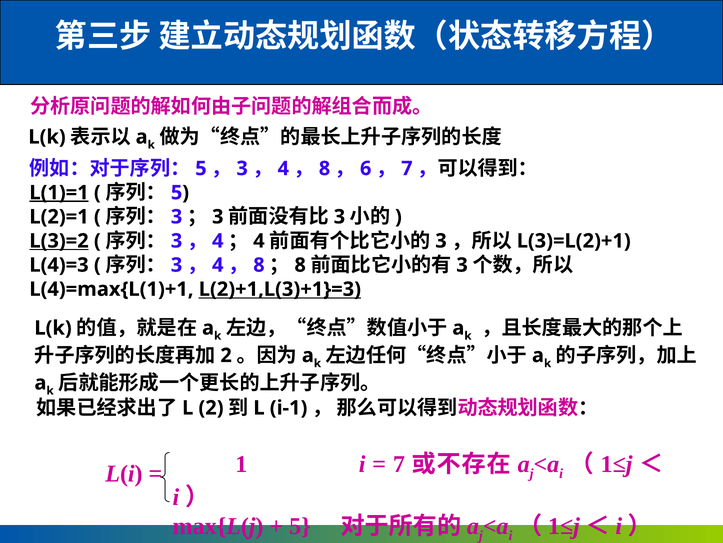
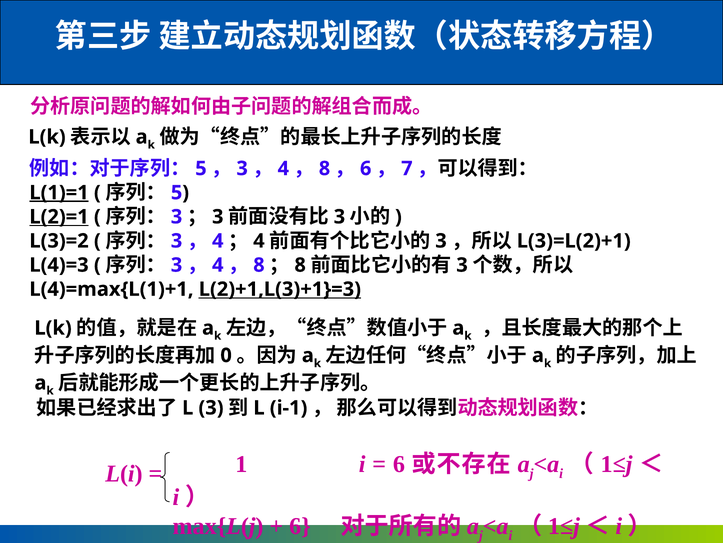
L(2)=1 underline: none -> present
L(3)=2 underline: present -> none
2 at (226, 355): 2 -> 0
2 at (211, 407): 2 -> 3
7 at (399, 464): 7 -> 6
5 at (300, 525): 5 -> 6
